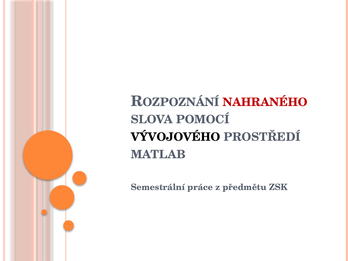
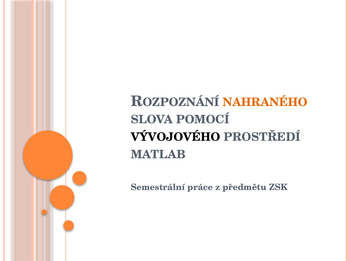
NAHRANÉHO colour: red -> orange
